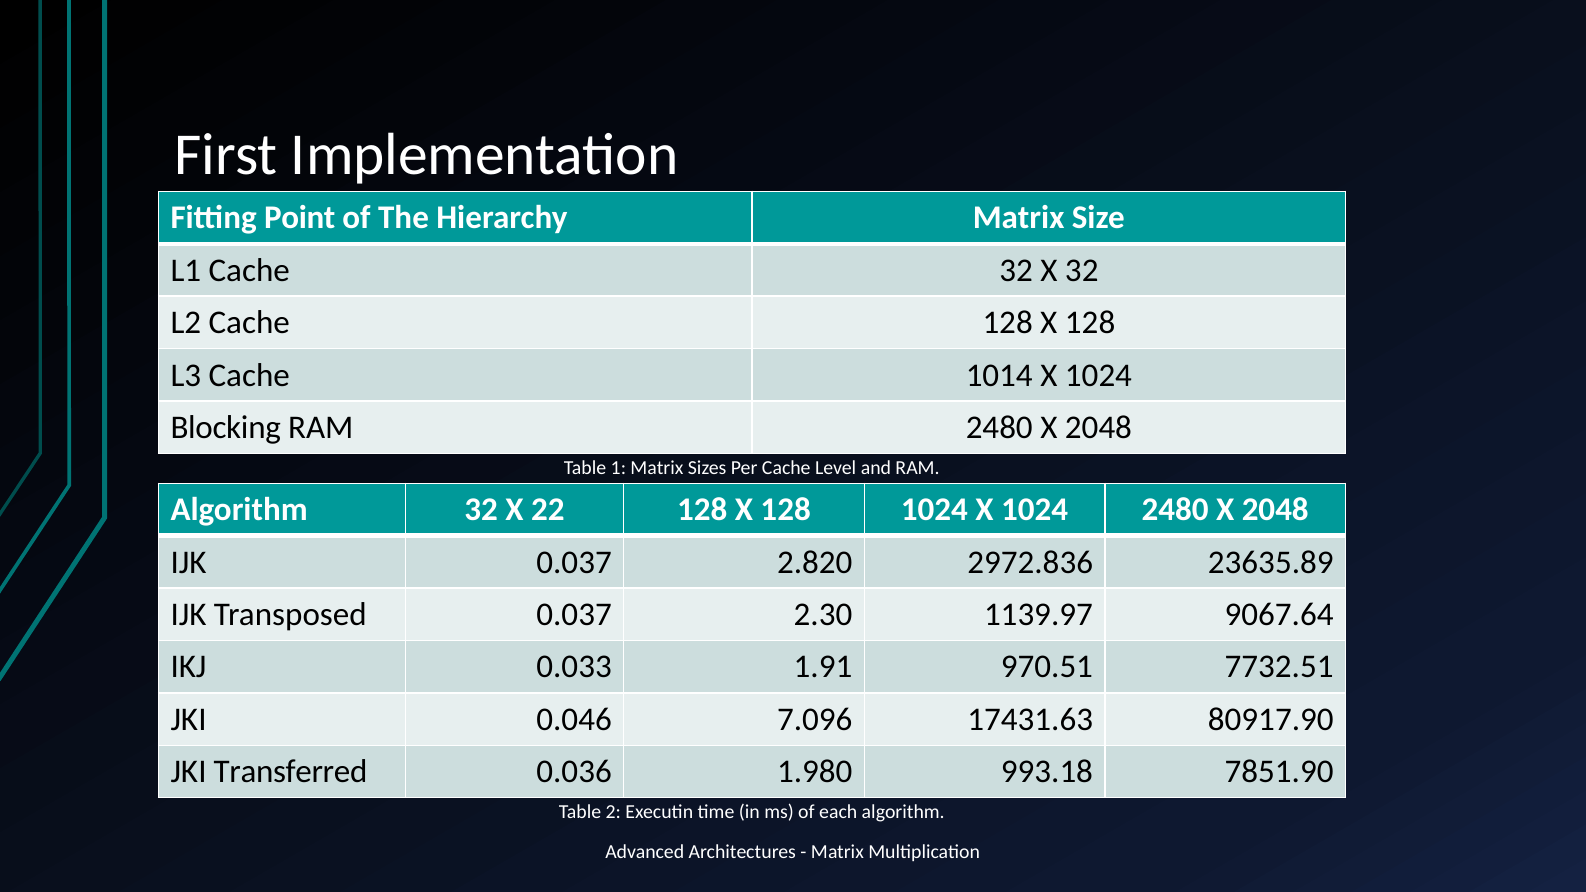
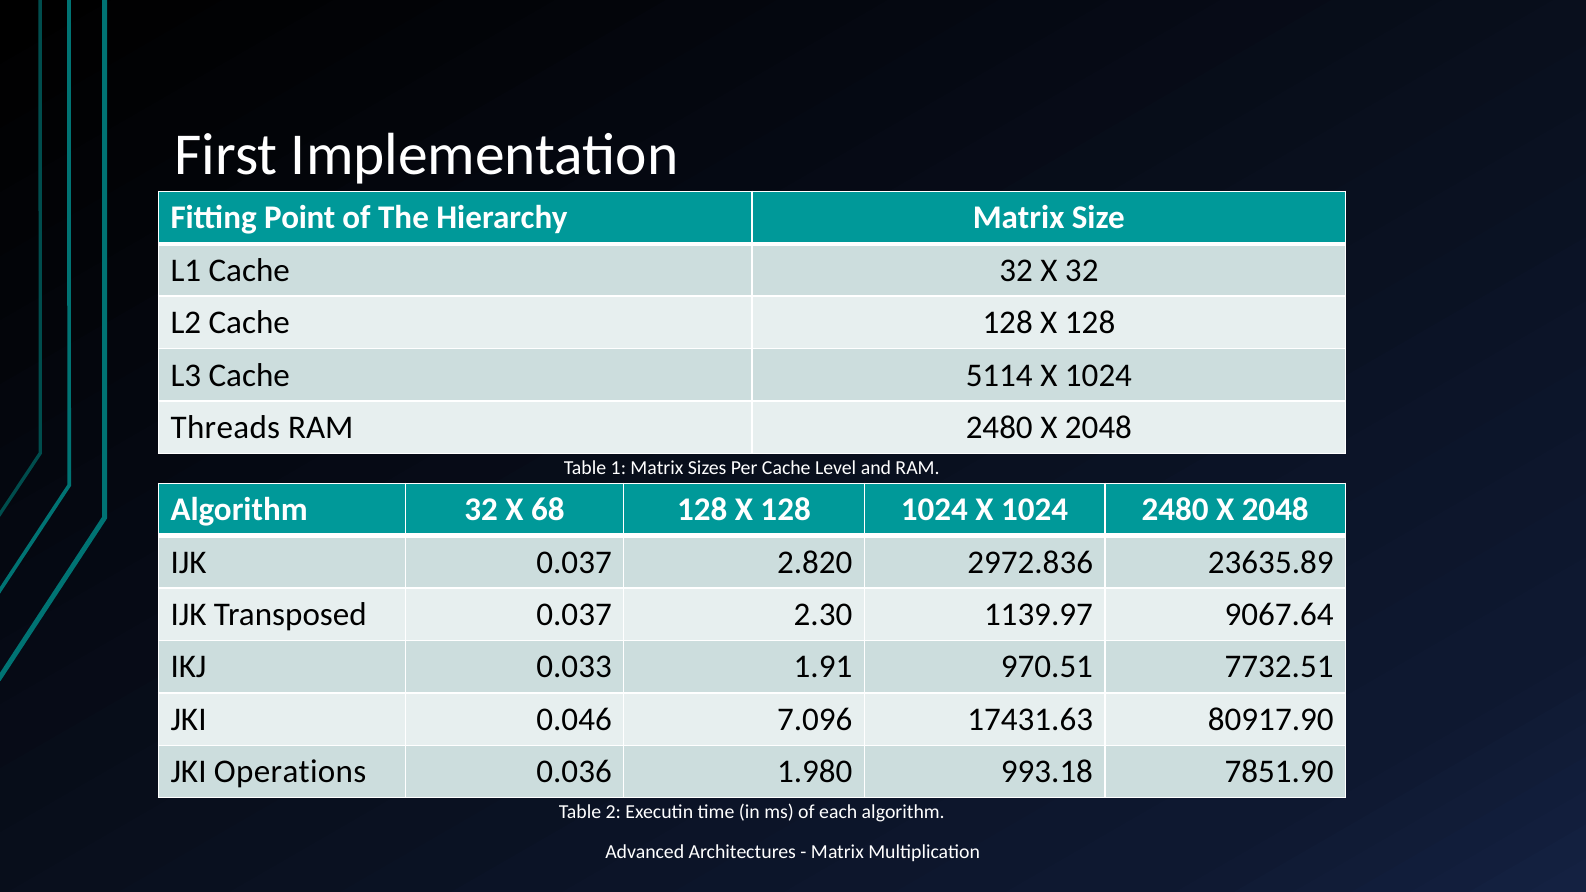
1014: 1014 -> 5114
Blocking: Blocking -> Threads
22: 22 -> 68
Transferred: Transferred -> Operations
